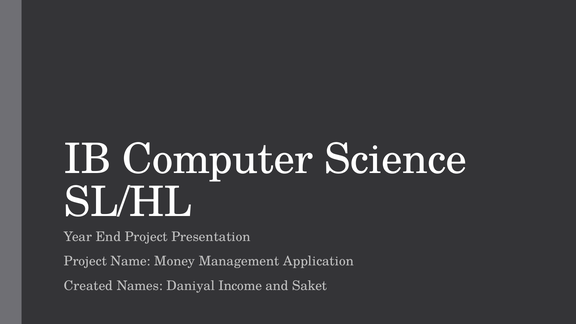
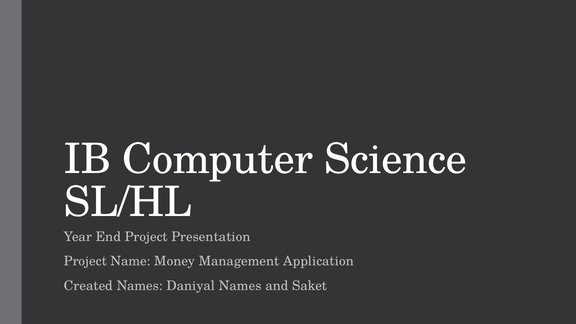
Daniyal Income: Income -> Names
